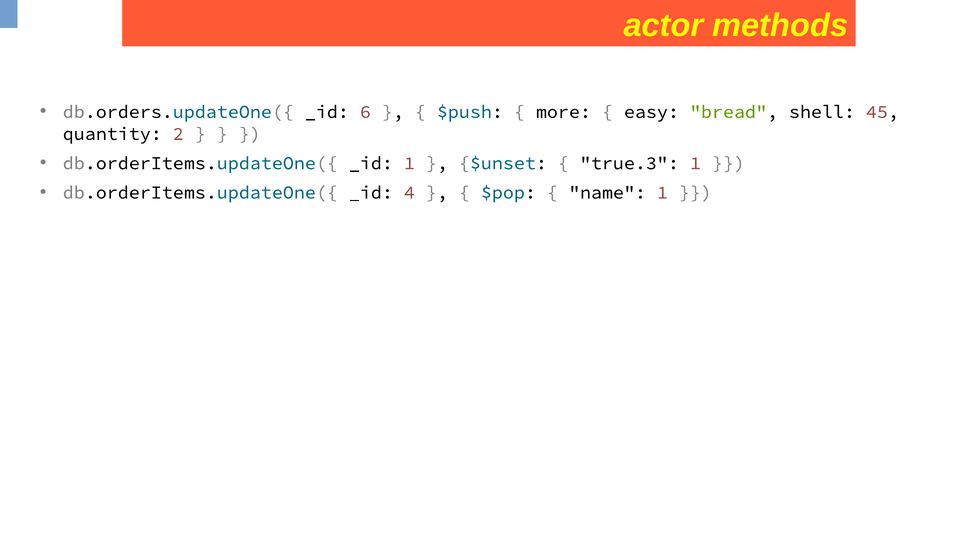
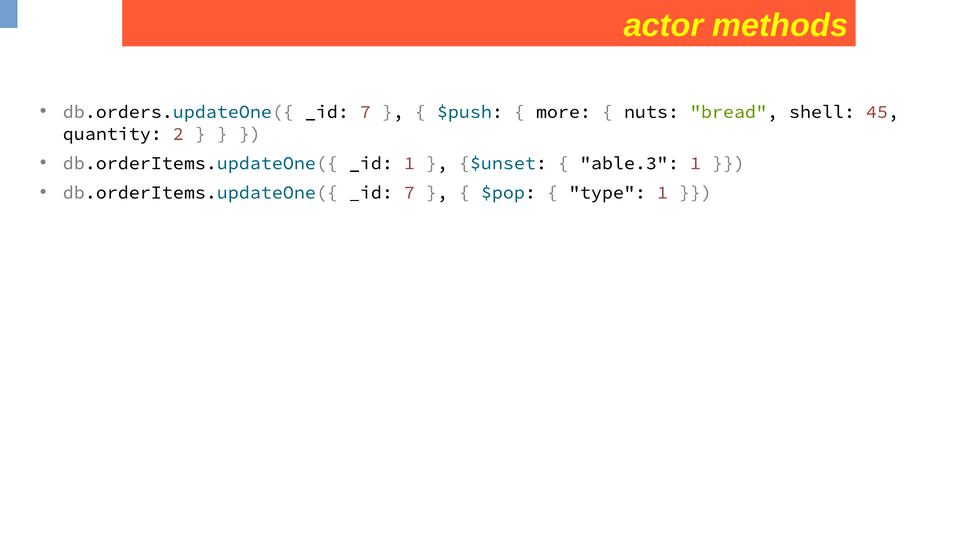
db.orders.updateOne({ _id 6: 6 -> 7
easy: easy -> nuts
true.3: true.3 -> able.3
db.orderItems.updateOne({ _id 4: 4 -> 7
name: name -> type
